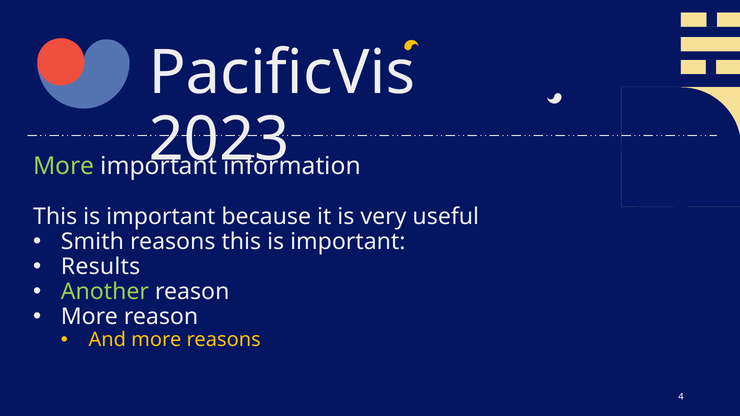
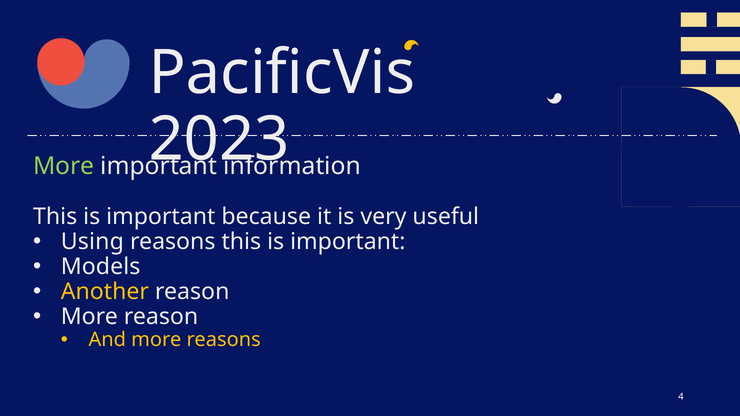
Smith: Smith -> Using
Results: Results -> Models
Another colour: light green -> yellow
